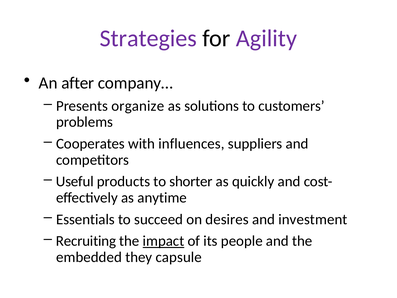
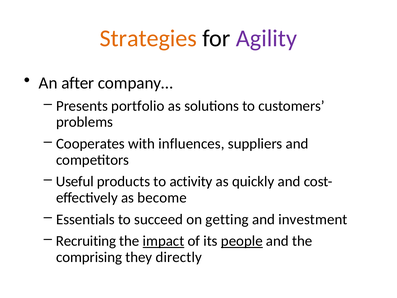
Strategies colour: purple -> orange
organize: organize -> portfolio
shorter: shorter -> activity
anytime: anytime -> become
desires: desires -> getting
people underline: none -> present
embedded: embedded -> comprising
capsule: capsule -> directly
